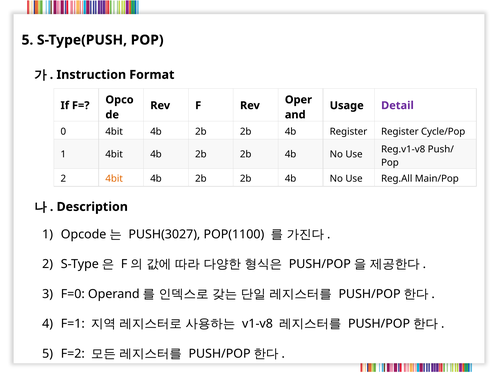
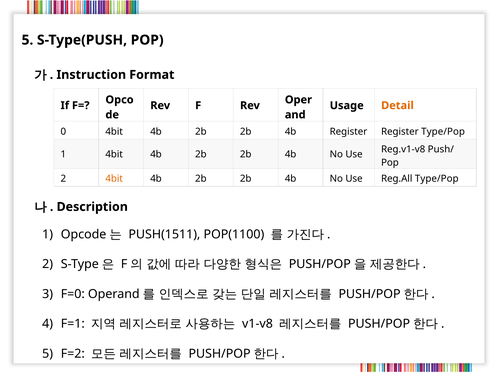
Detail colour: purple -> orange
Register Cycle/Pop: Cycle/Pop -> Type/Pop
Reg.All Main/Pop: Main/Pop -> Type/Pop
PUSH(3027: PUSH(3027 -> PUSH(1511
